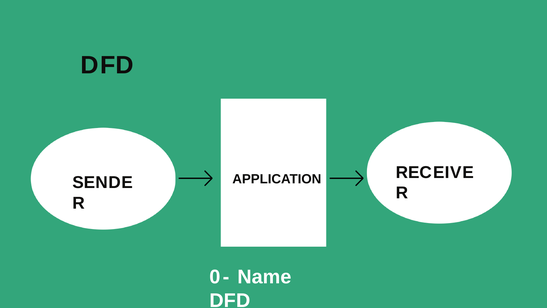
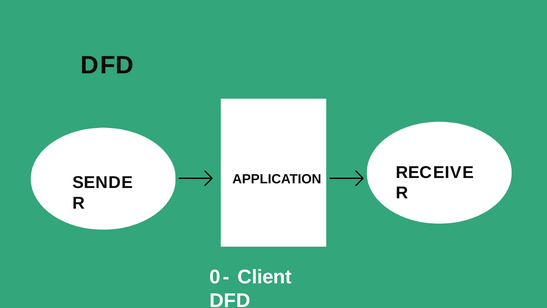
Name: Name -> Client
